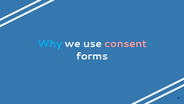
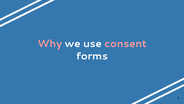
Why colour: light blue -> pink
